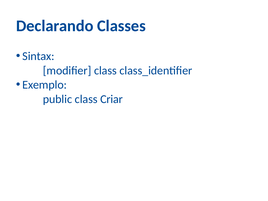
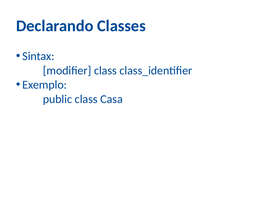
Criar: Criar -> Casa
